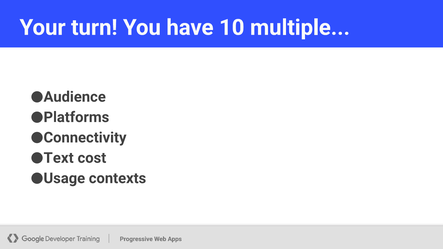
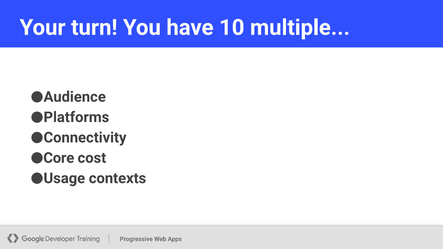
Text: Text -> Core
